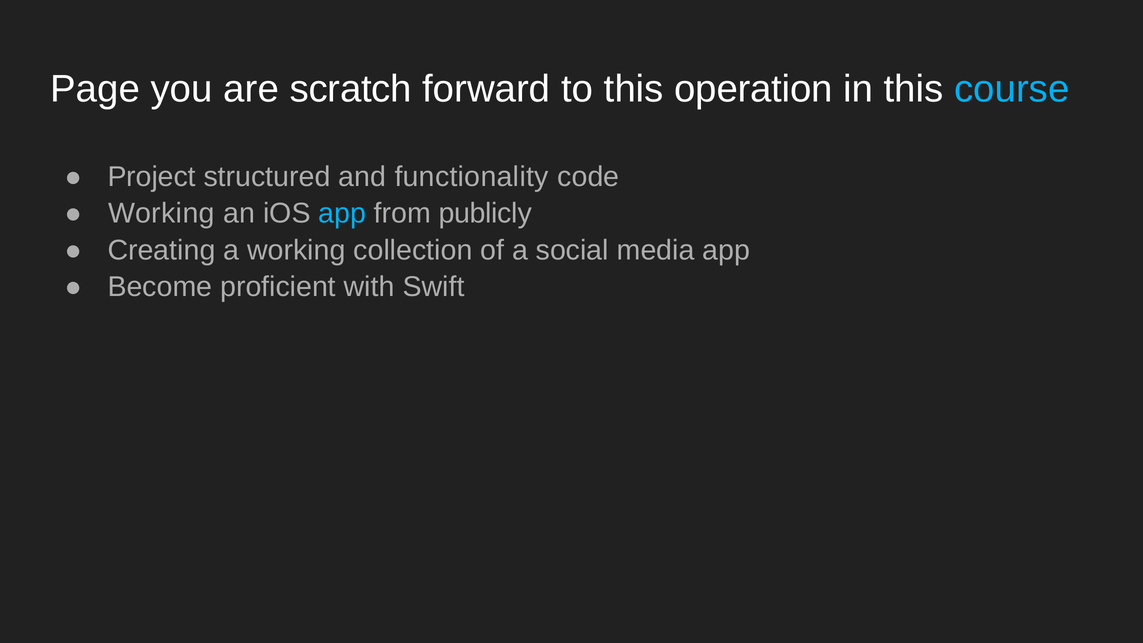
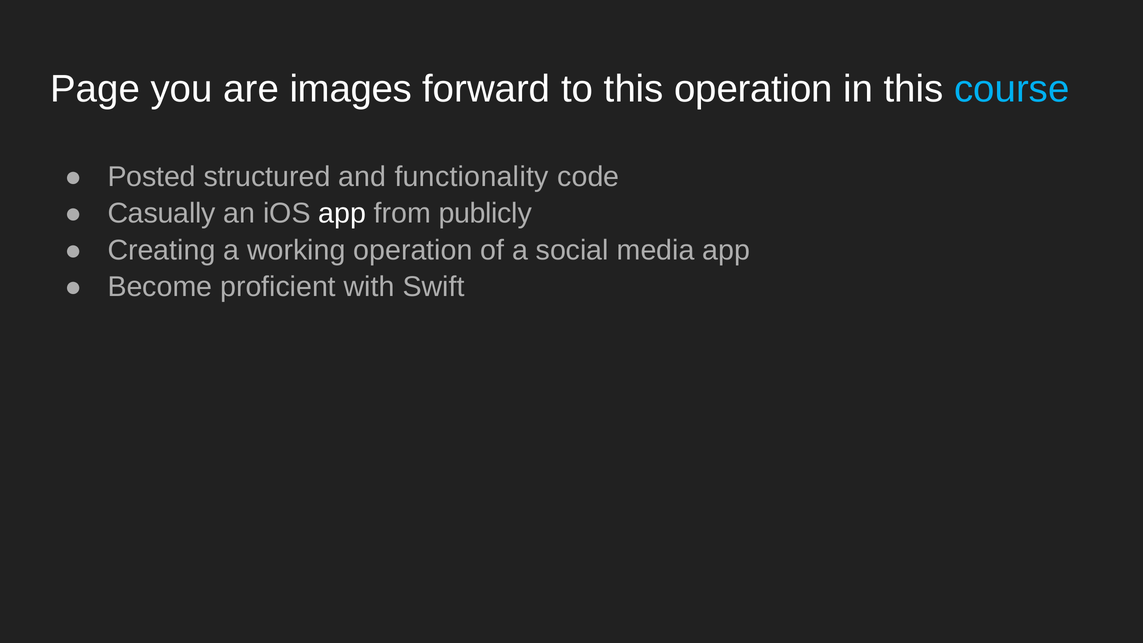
scratch: scratch -> images
Project: Project -> Posted
Working at (161, 213): Working -> Casually
app at (342, 213) colour: light blue -> white
working collection: collection -> operation
